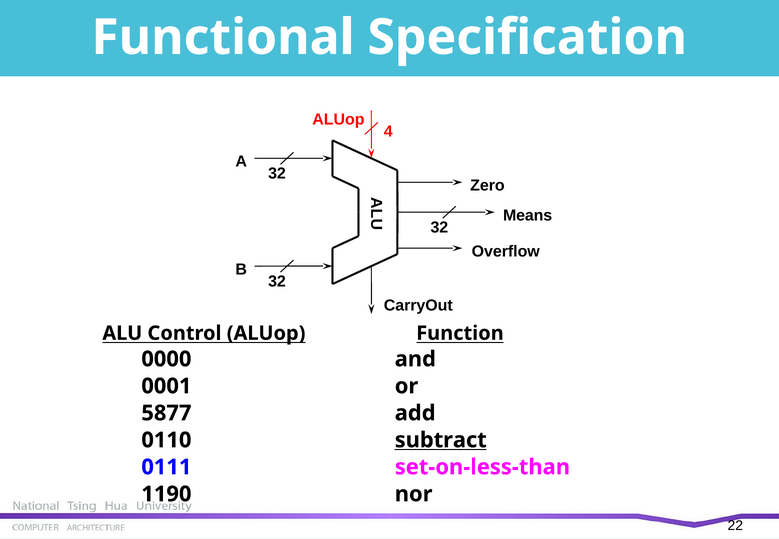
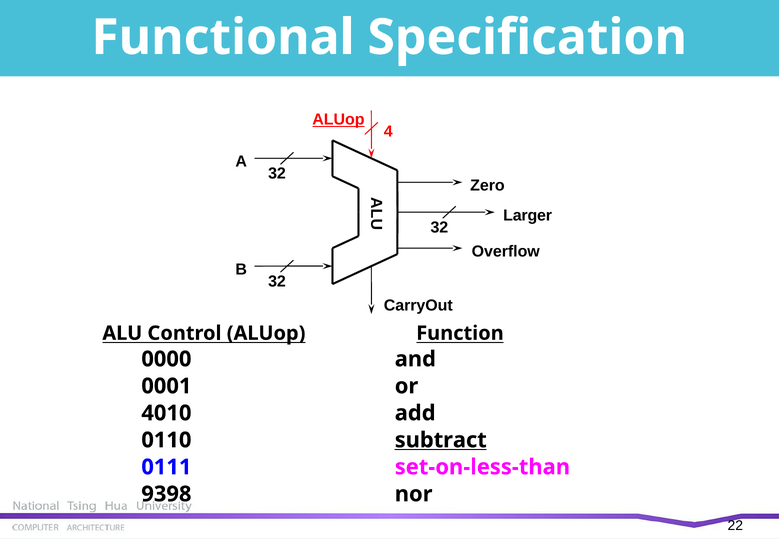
ALUop at (338, 120) underline: none -> present
Means: Means -> Larger
5877: 5877 -> 4010
1190: 1190 -> 9398
